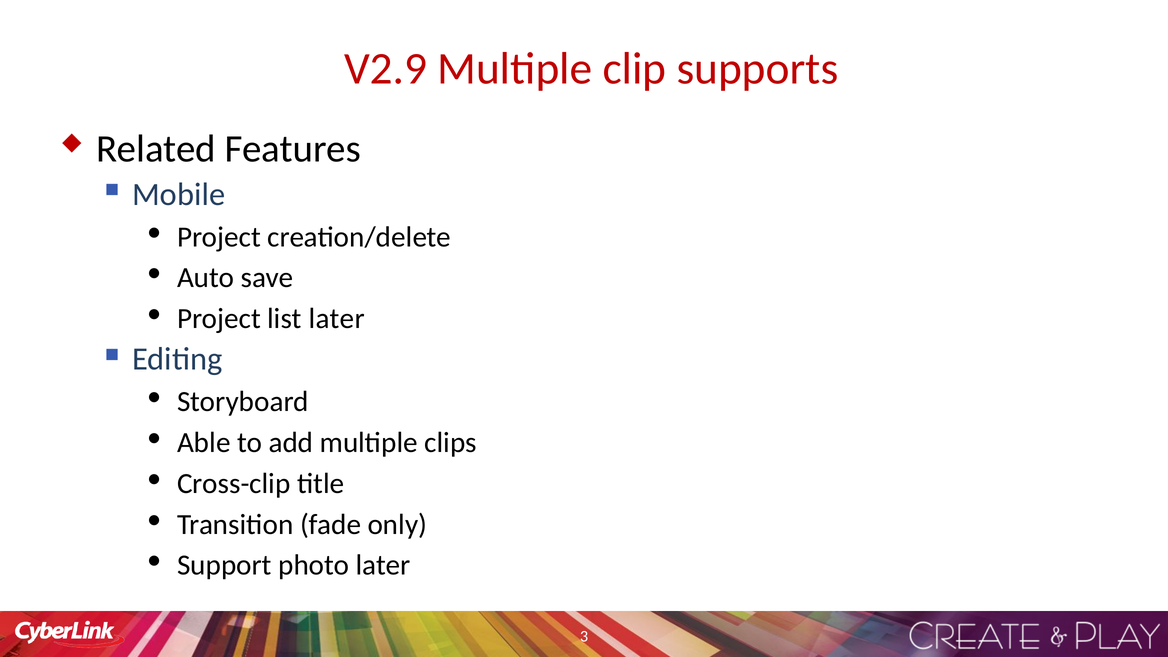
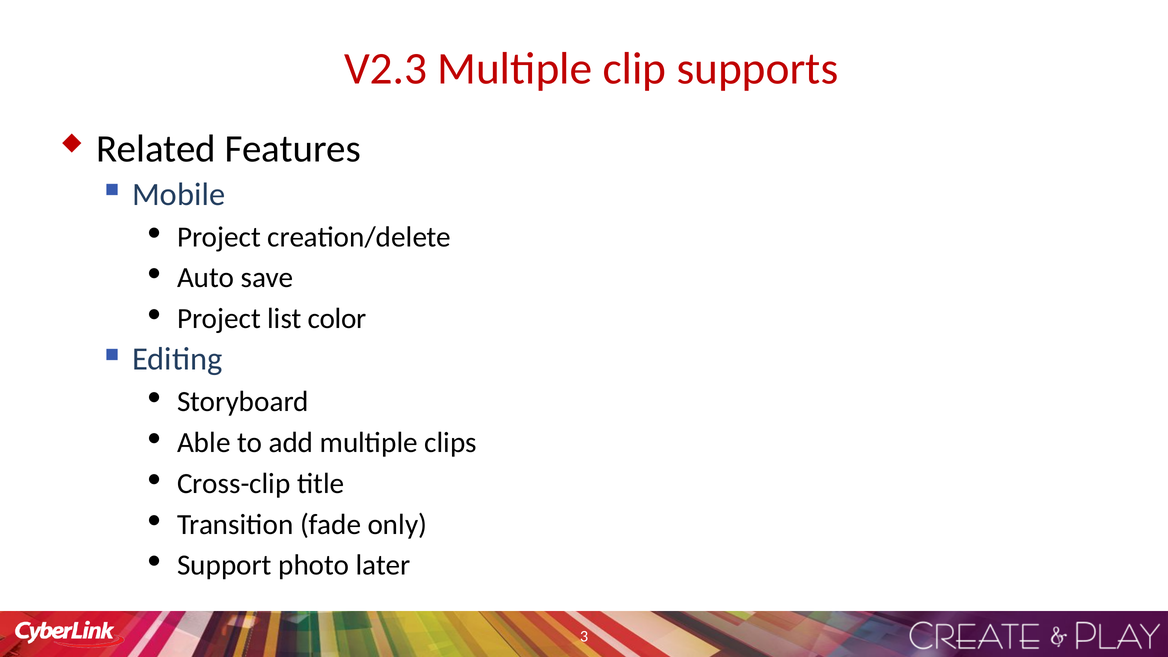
V2.9: V2.9 -> V2.3
list later: later -> color
